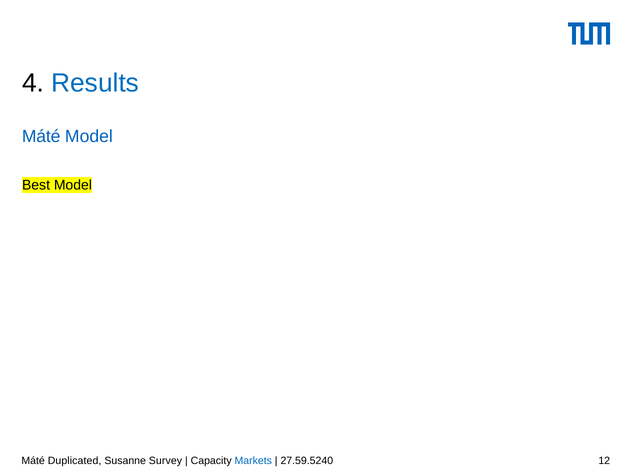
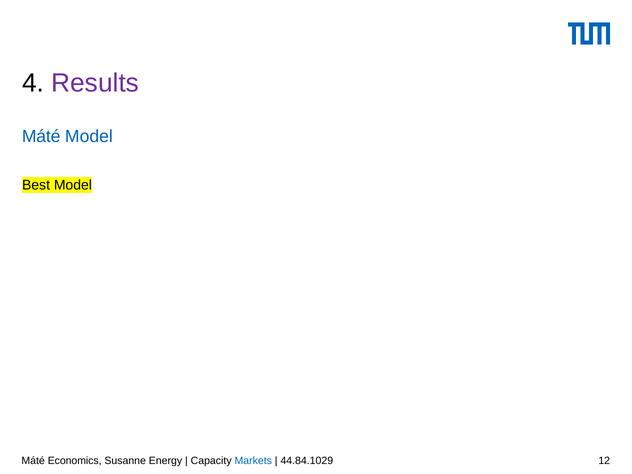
Results colour: blue -> purple
Duplicated: Duplicated -> Economics
Survey: Survey -> Energy
27.59.5240: 27.59.5240 -> 44.84.1029
